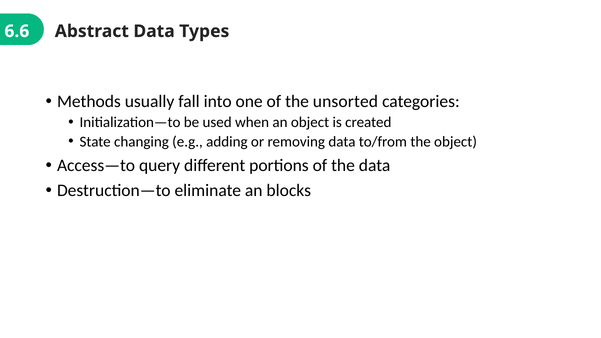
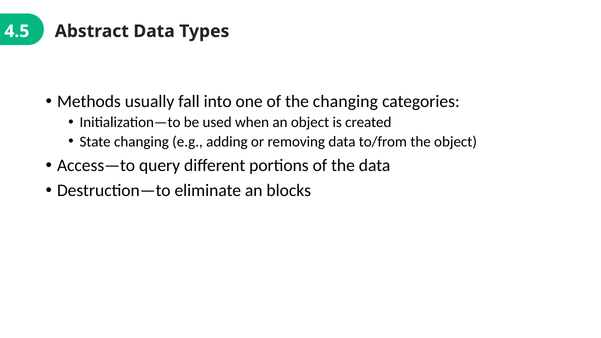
6.6: 6.6 -> 4.5
the unsorted: unsorted -> changing
